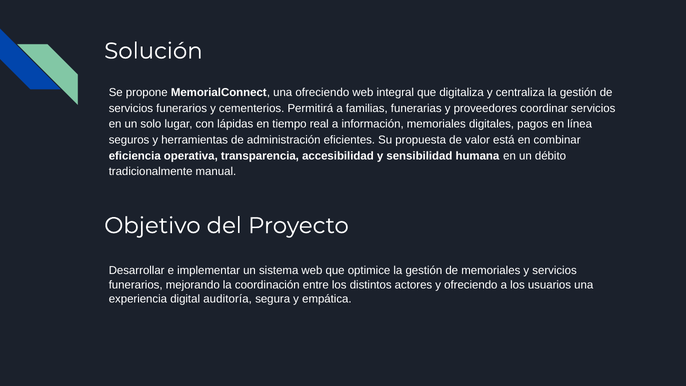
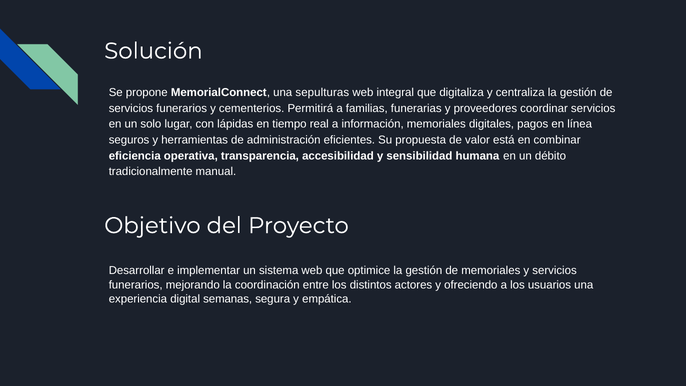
una ofreciendo: ofreciendo -> sepulturas
auditoría: auditoría -> semanas
